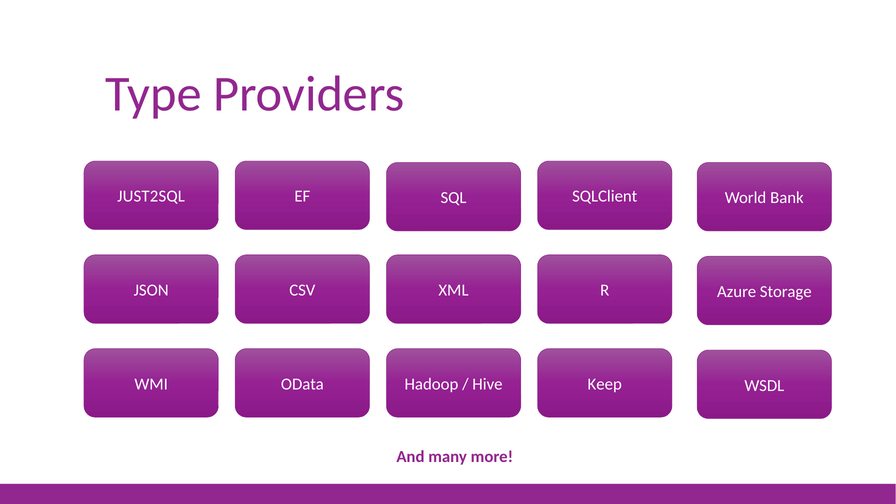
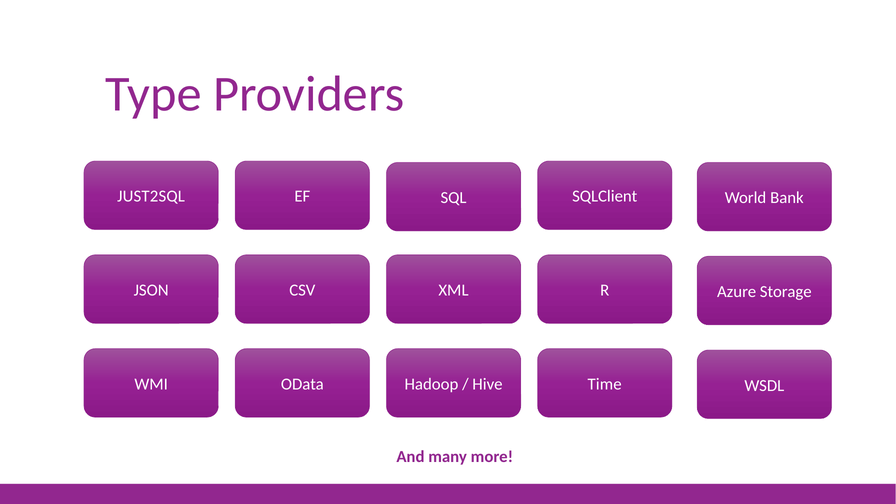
Keep: Keep -> Time
